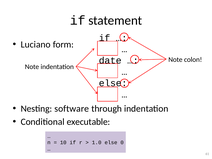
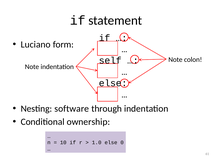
date: date -> self
executable: executable -> ownership
